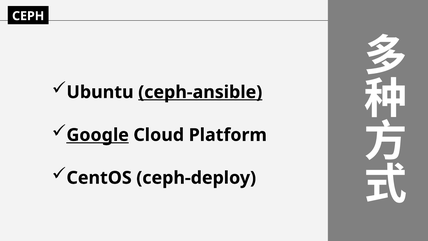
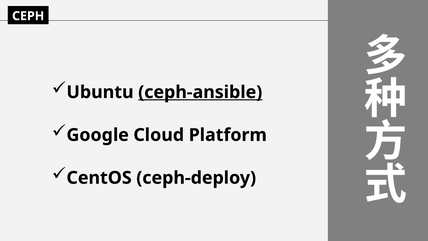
Google underline: present -> none
